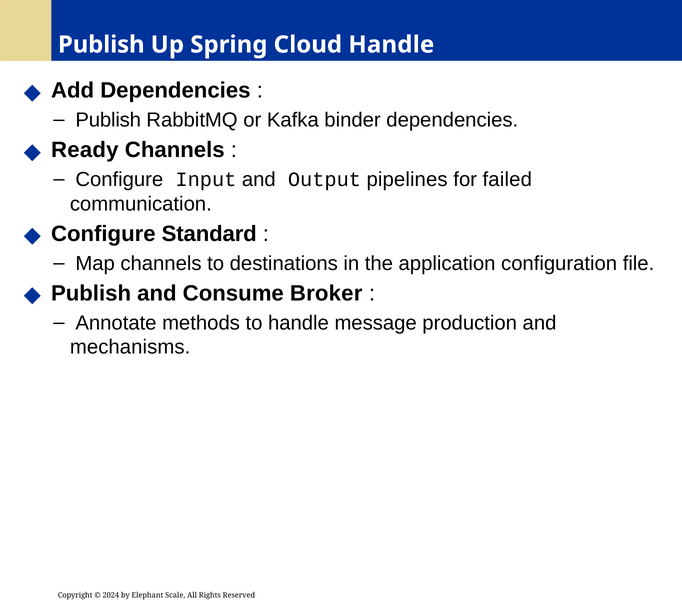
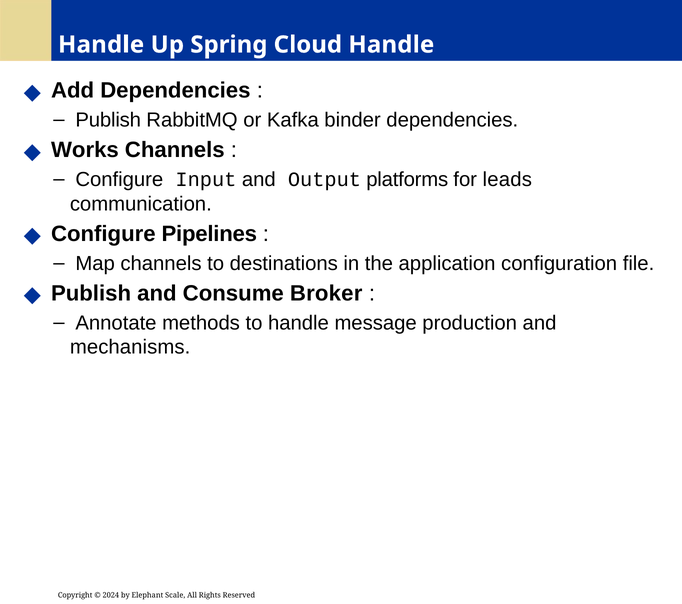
Publish at (101, 45): Publish -> Handle
Ready: Ready -> Works
pipelines: pipelines -> platforms
failed: failed -> leads
Standard: Standard -> Pipelines
